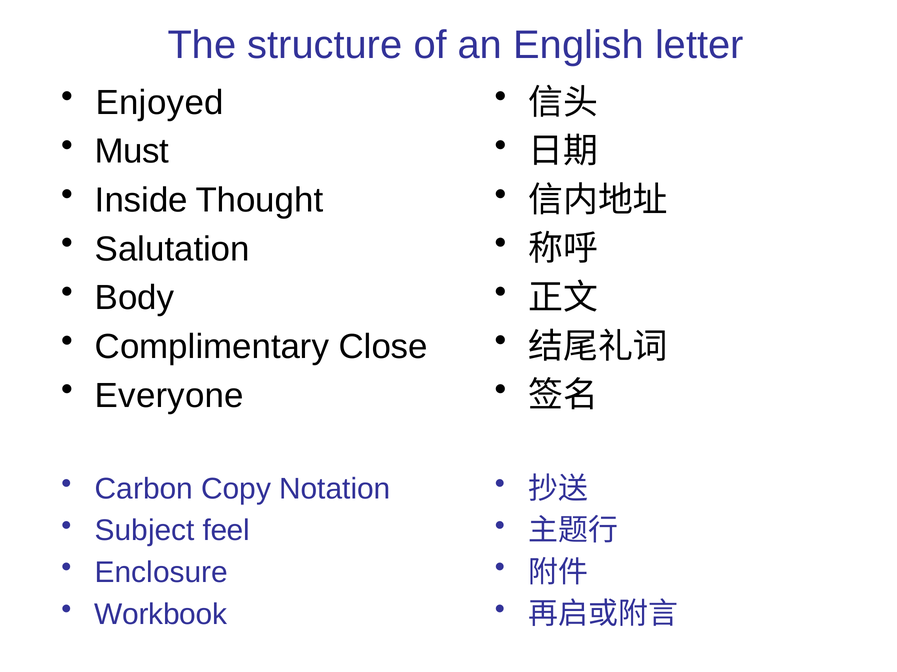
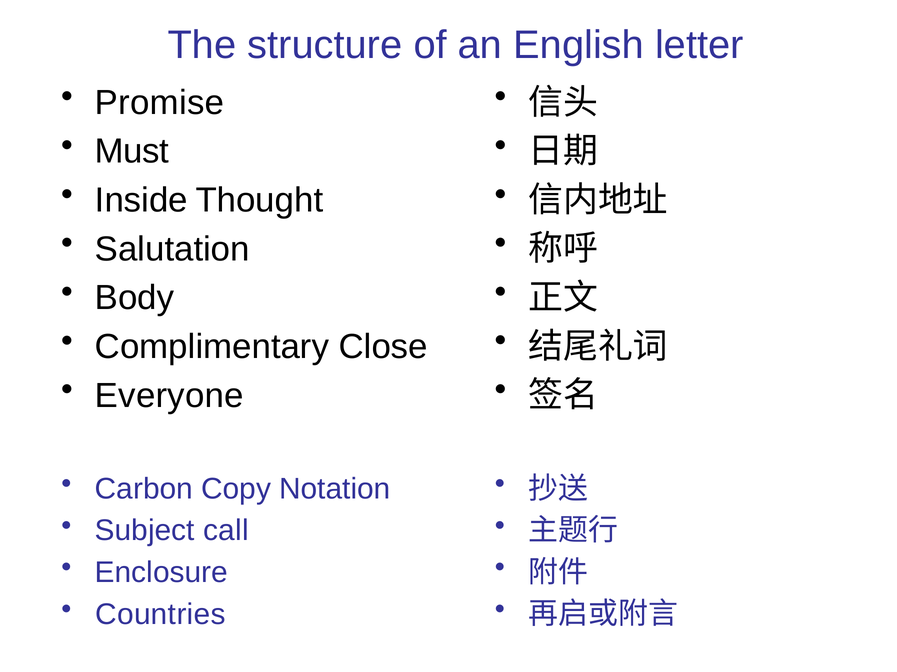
Enjoyed: Enjoyed -> Promise
feel: feel -> call
Workbook: Workbook -> Countries
